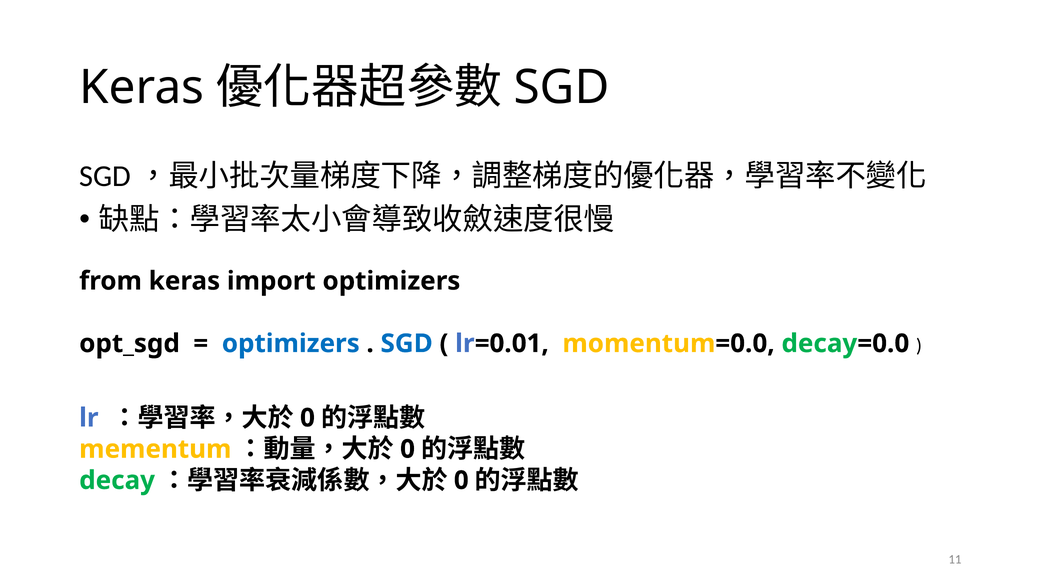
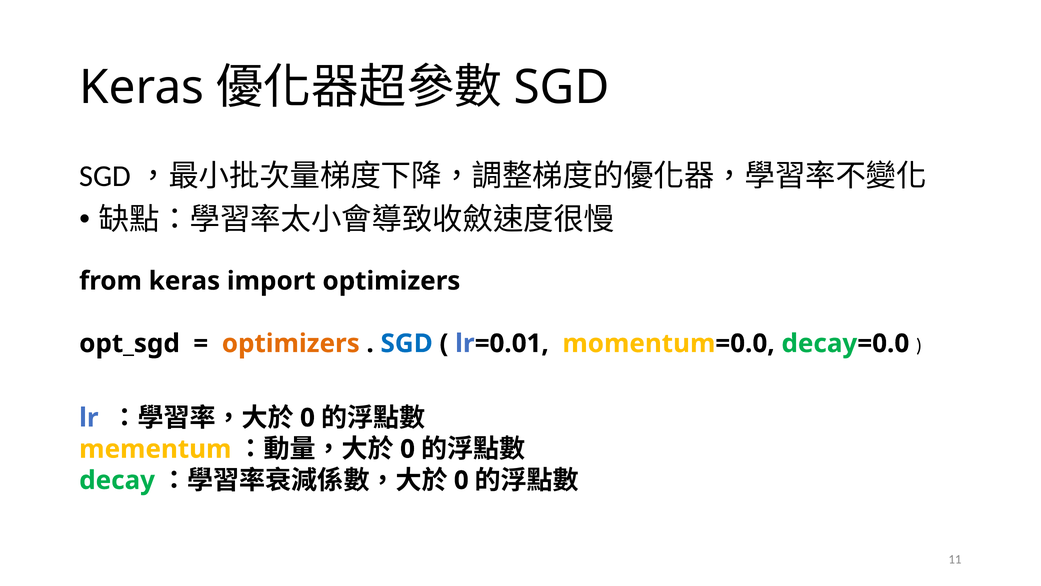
optimizers at (291, 343) colour: blue -> orange
